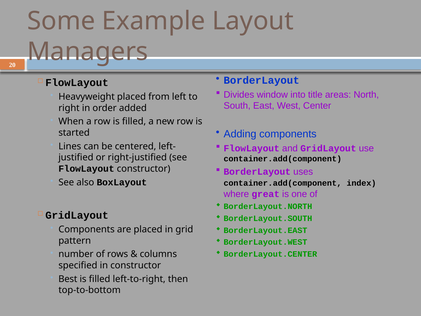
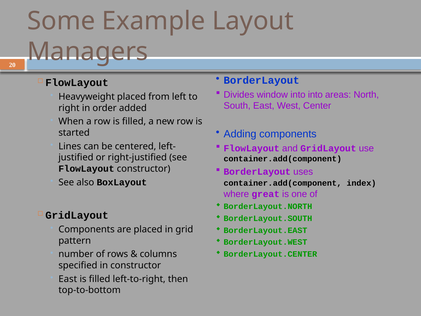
into title: title -> into
Best at (68, 279): Best -> East
